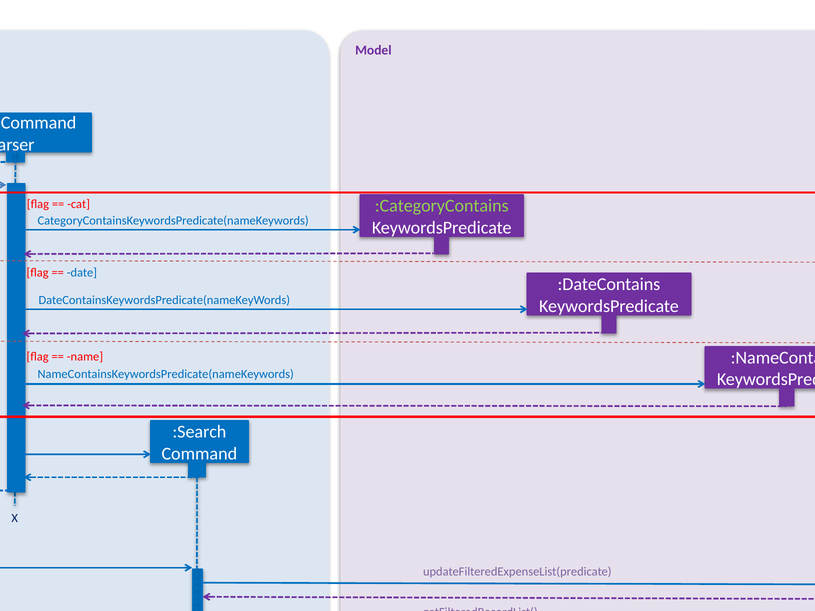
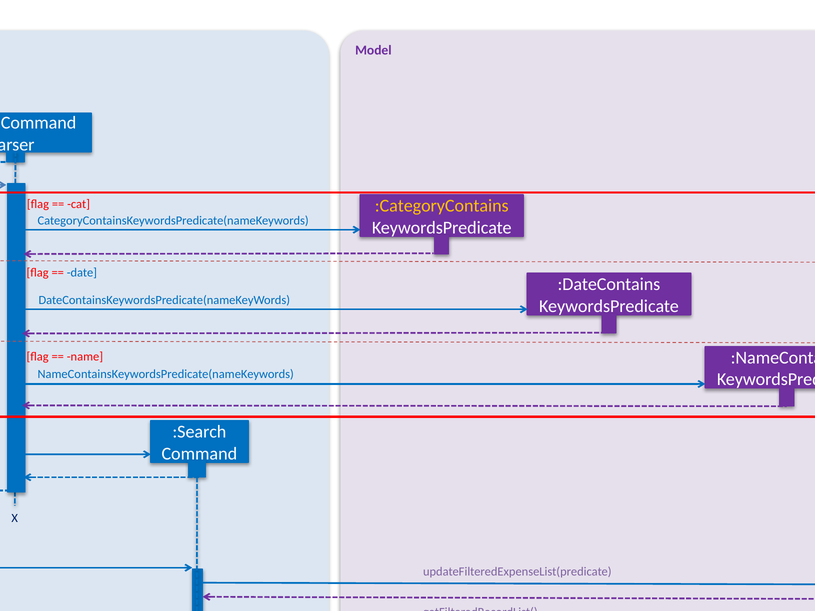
:CategoryContains colour: light green -> yellow
